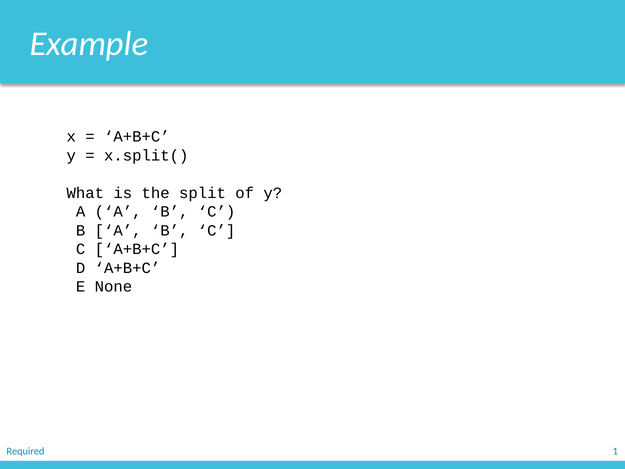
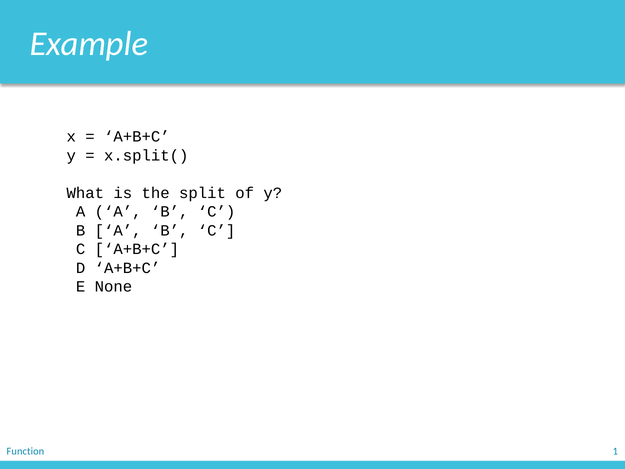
Required: Required -> Function
